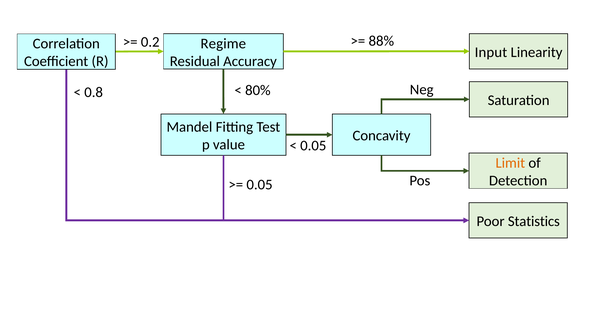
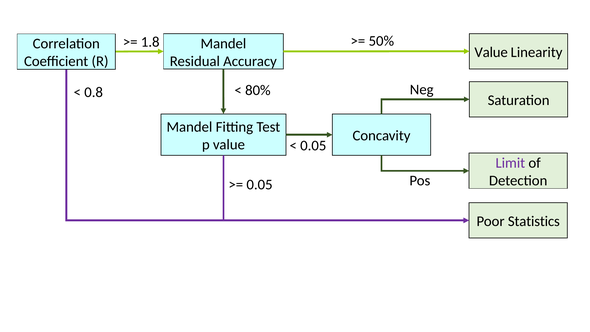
88%: 88% -> 50%
0.2: 0.2 -> 1.8
Regime at (223, 44): Regime -> Mandel
Input at (491, 52): Input -> Value
Limit colour: orange -> purple
